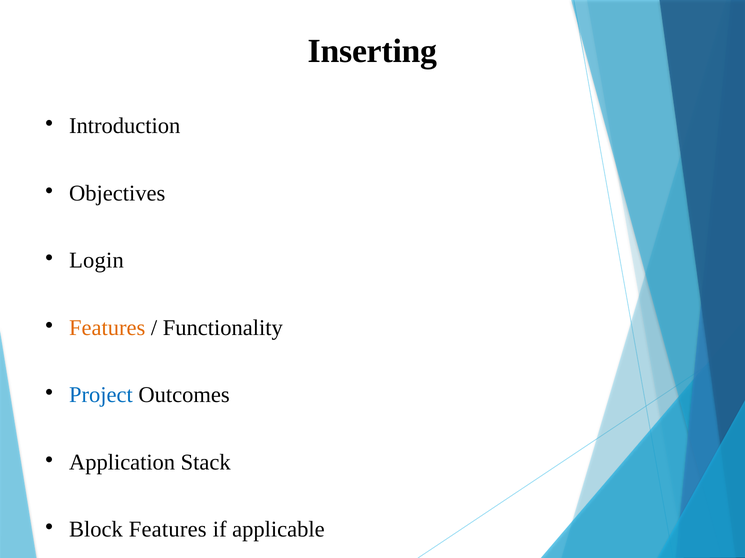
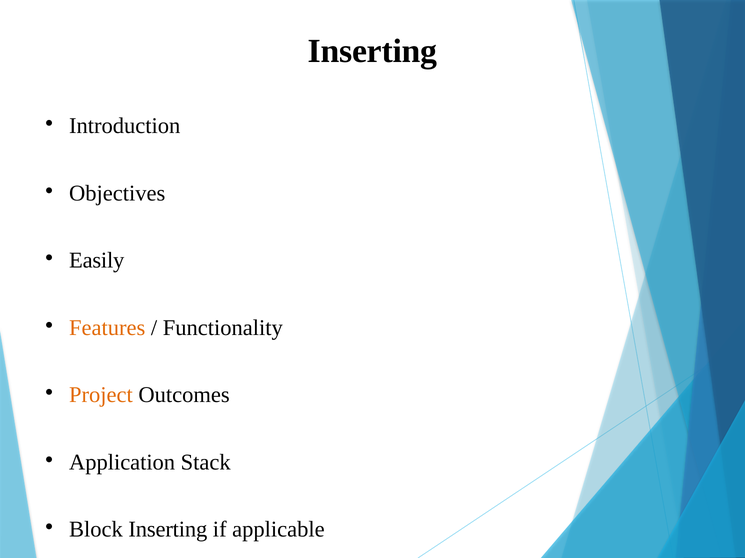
Login: Login -> Easily
Project colour: blue -> orange
Block Features: Features -> Inserting
